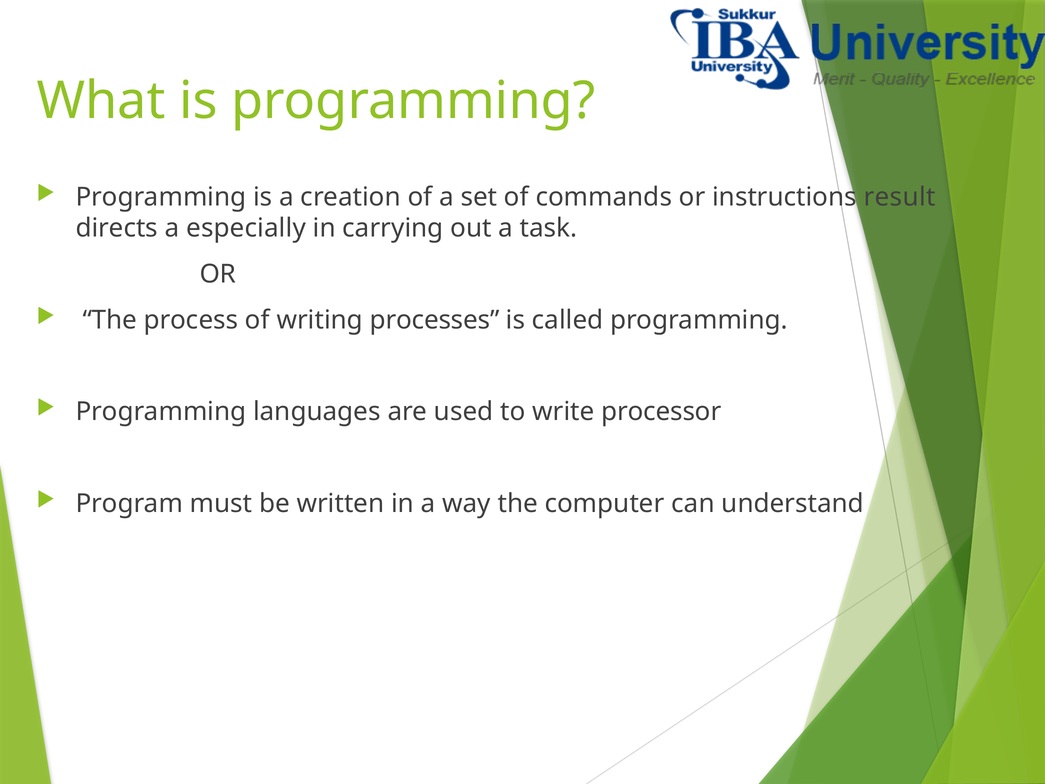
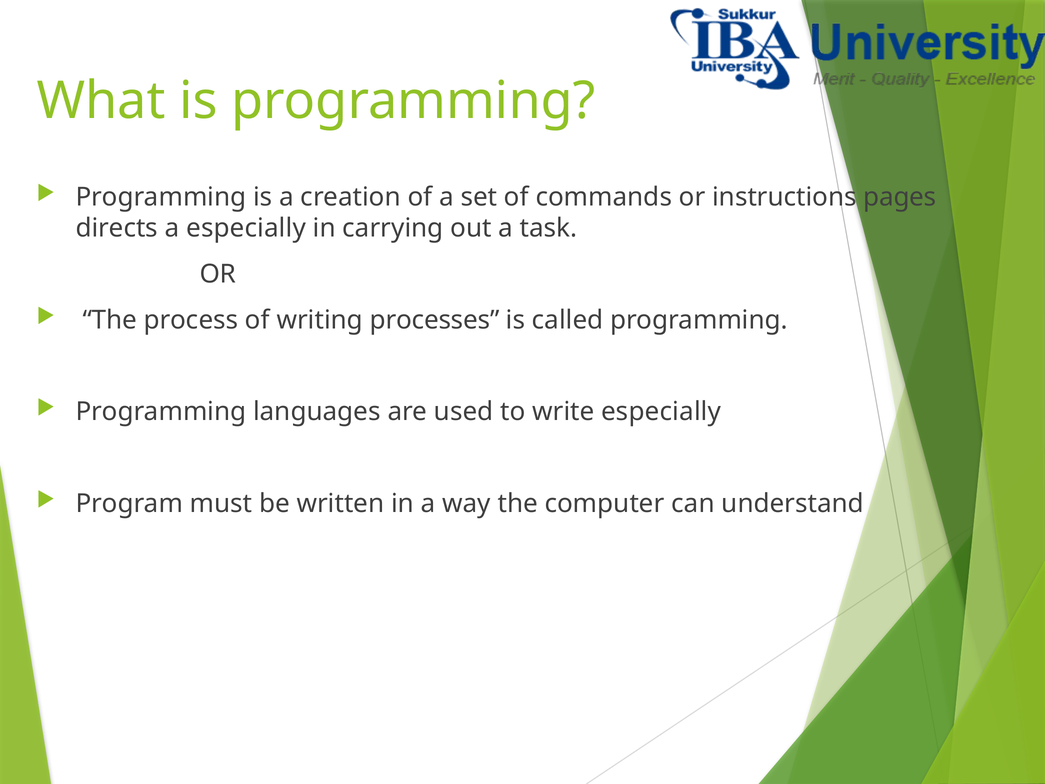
result: result -> pages
write processor: processor -> especially
